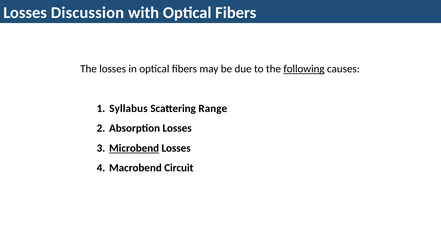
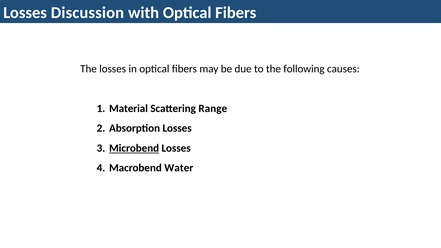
following underline: present -> none
Syllabus: Syllabus -> Material
Circuit: Circuit -> Water
